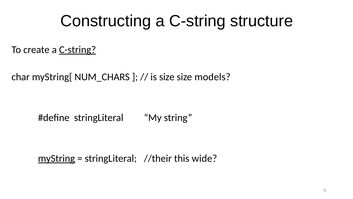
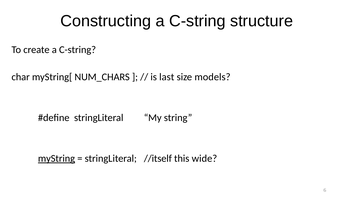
C-string at (78, 50) underline: present -> none
is size: size -> last
//their: //their -> //itself
